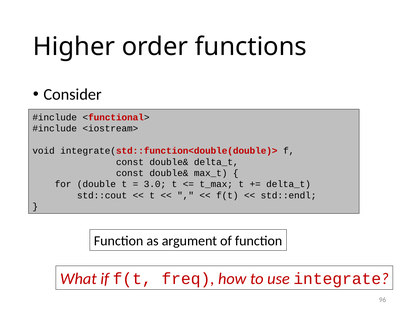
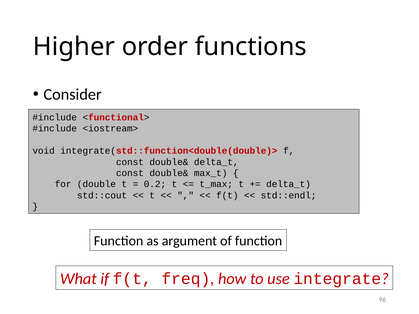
3.0: 3.0 -> 0.2
